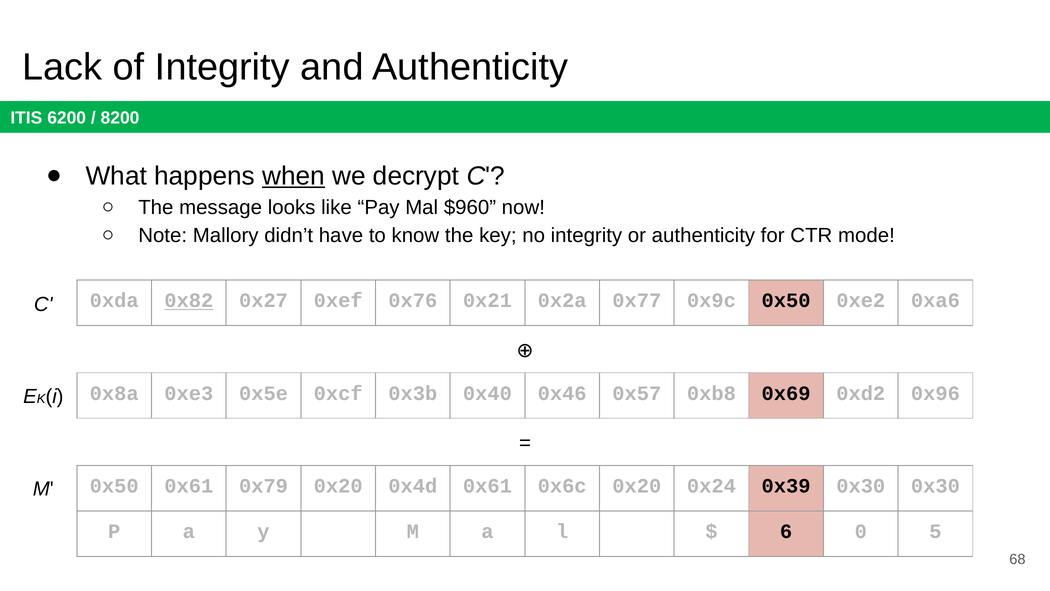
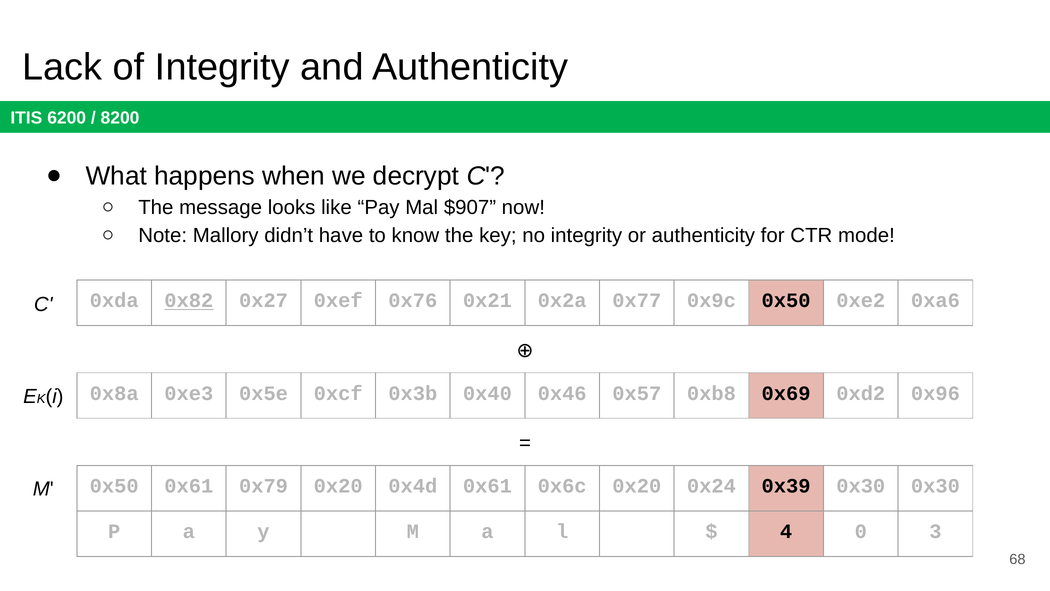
when underline: present -> none
$960: $960 -> $907
6: 6 -> 4
5: 5 -> 3
